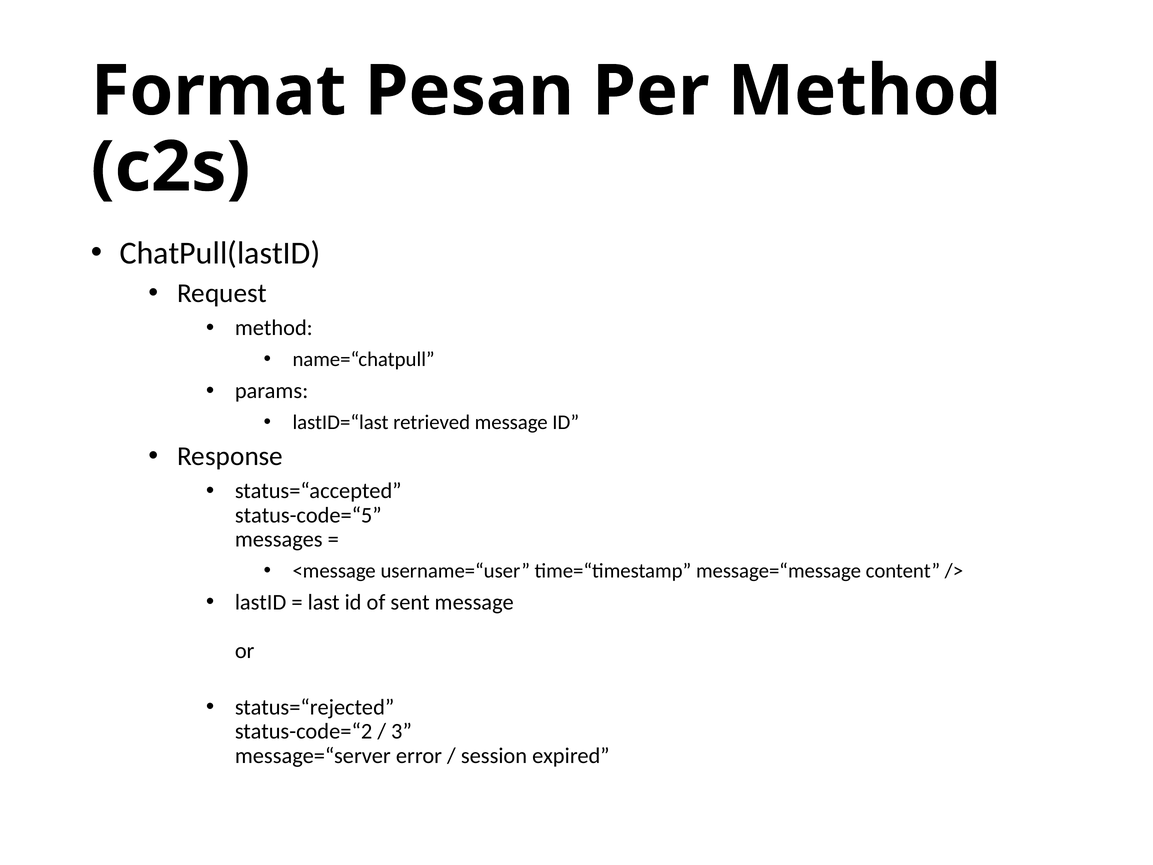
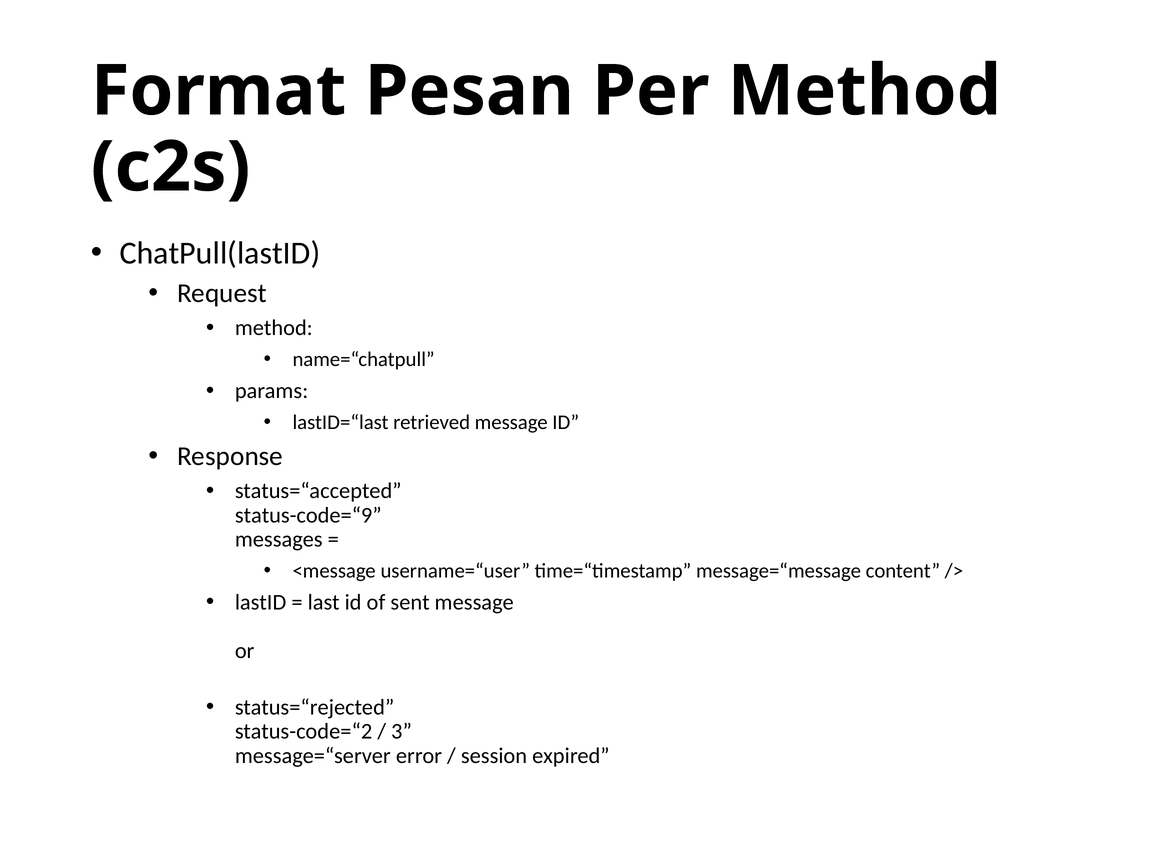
status-code=“5: status-code=“5 -> status-code=“9
